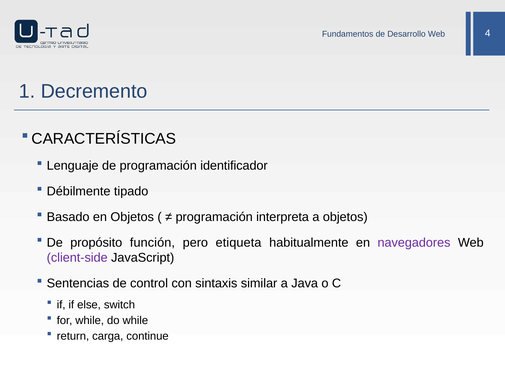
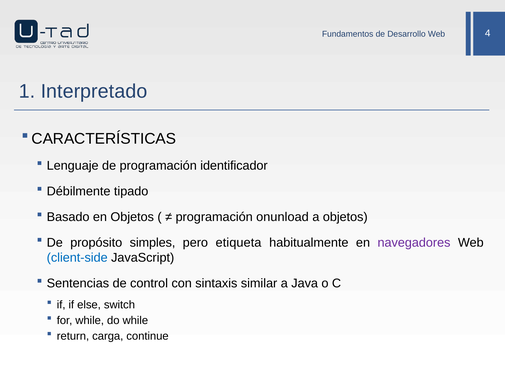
Decremento: Decremento -> Interpretado
interpreta: interpreta -> onunload
función: función -> simples
client-side colour: purple -> blue
